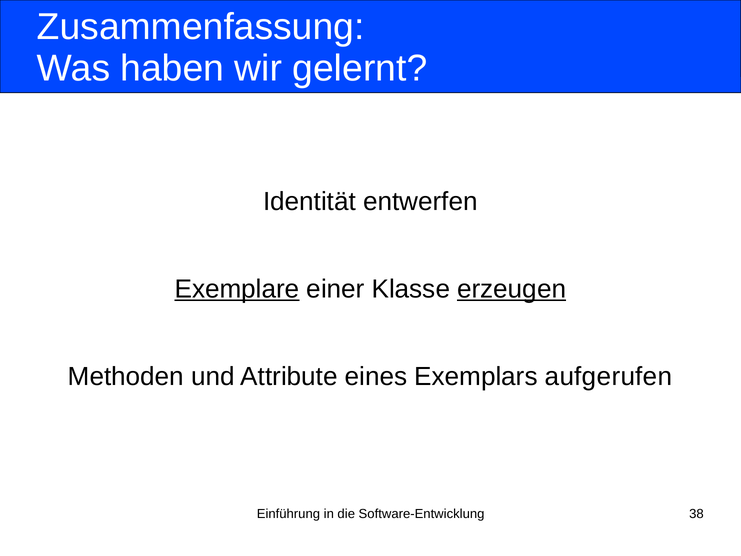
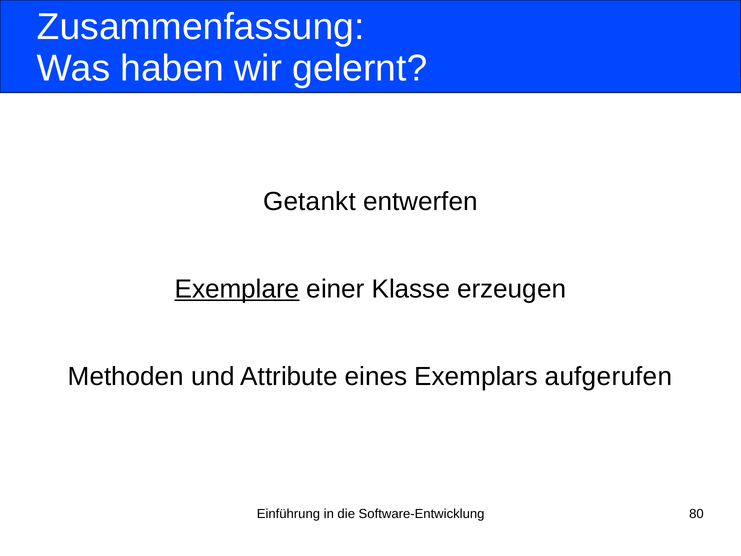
Identität: Identität -> Getankt
erzeugen underline: present -> none
38: 38 -> 80
